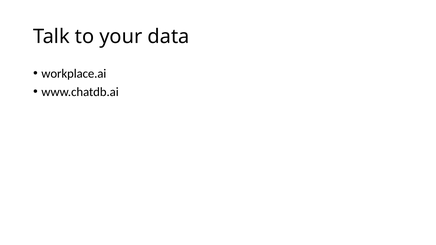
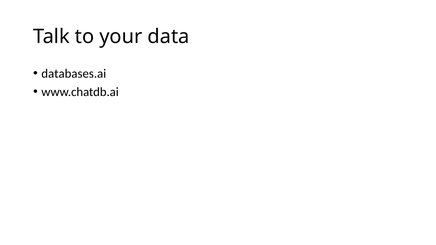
workplace.ai: workplace.ai -> databases.ai
